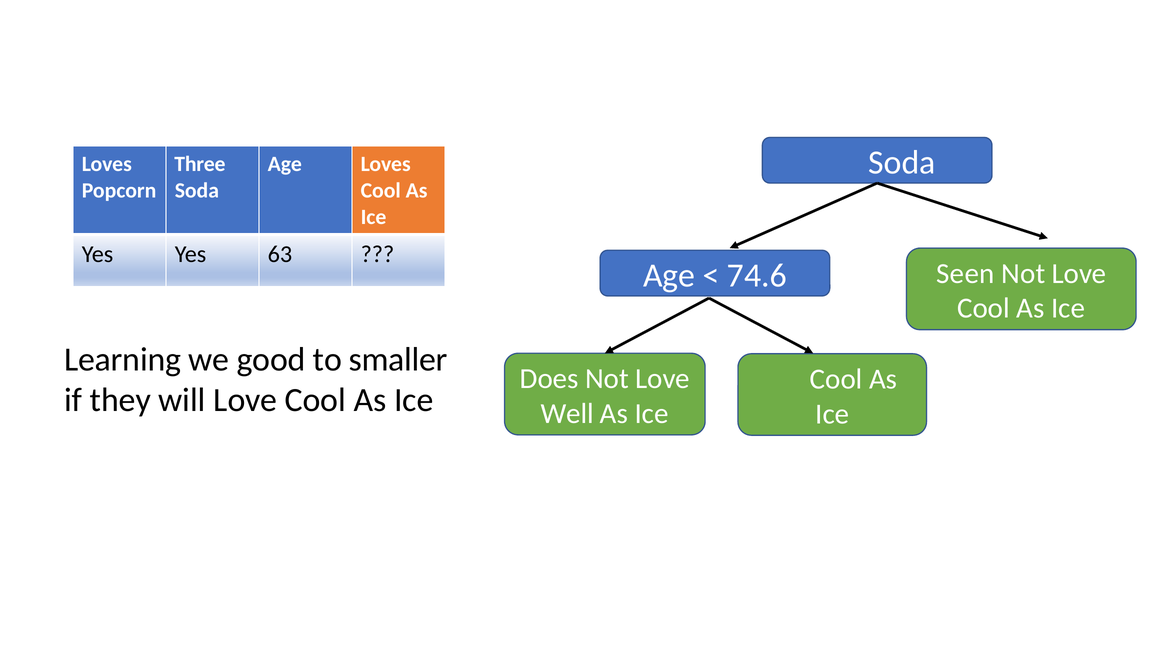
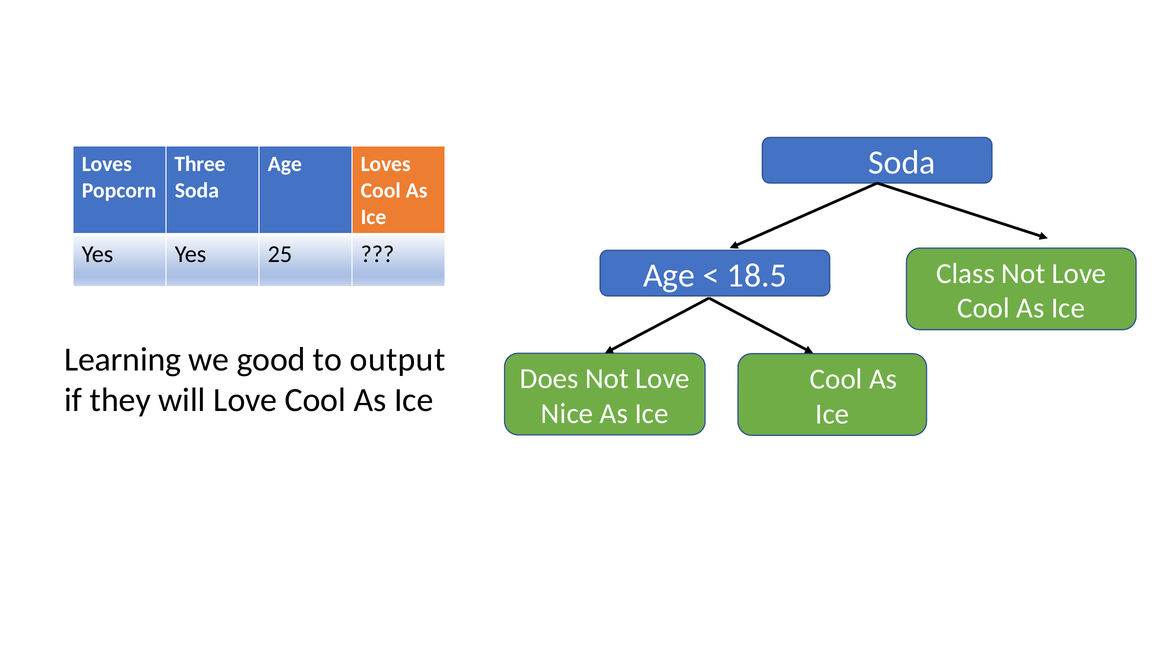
63: 63 -> 25
74.6: 74.6 -> 18.5
Seen: Seen -> Class
smaller: smaller -> output
Well: Well -> Nice
